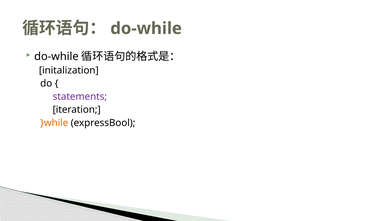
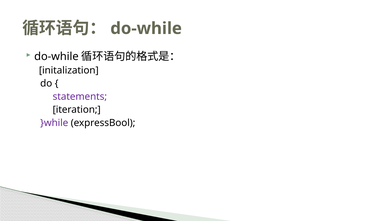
}while colour: orange -> purple
